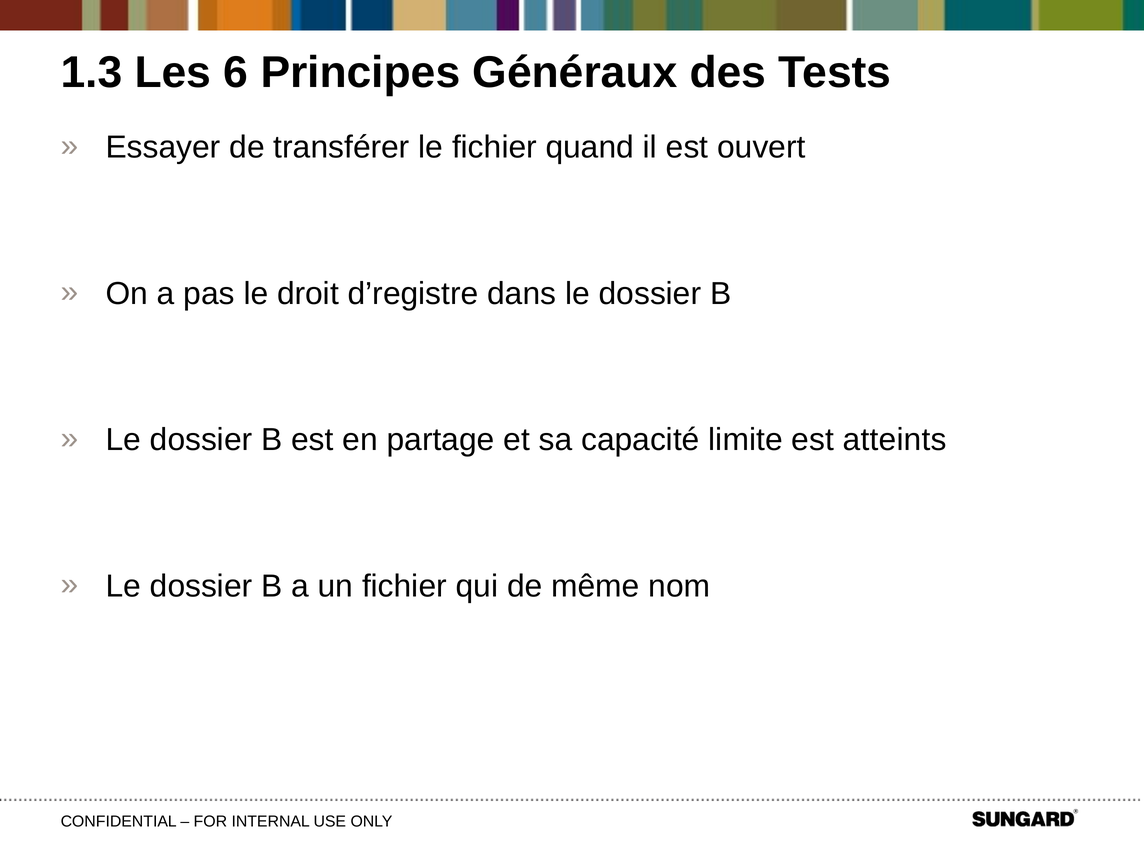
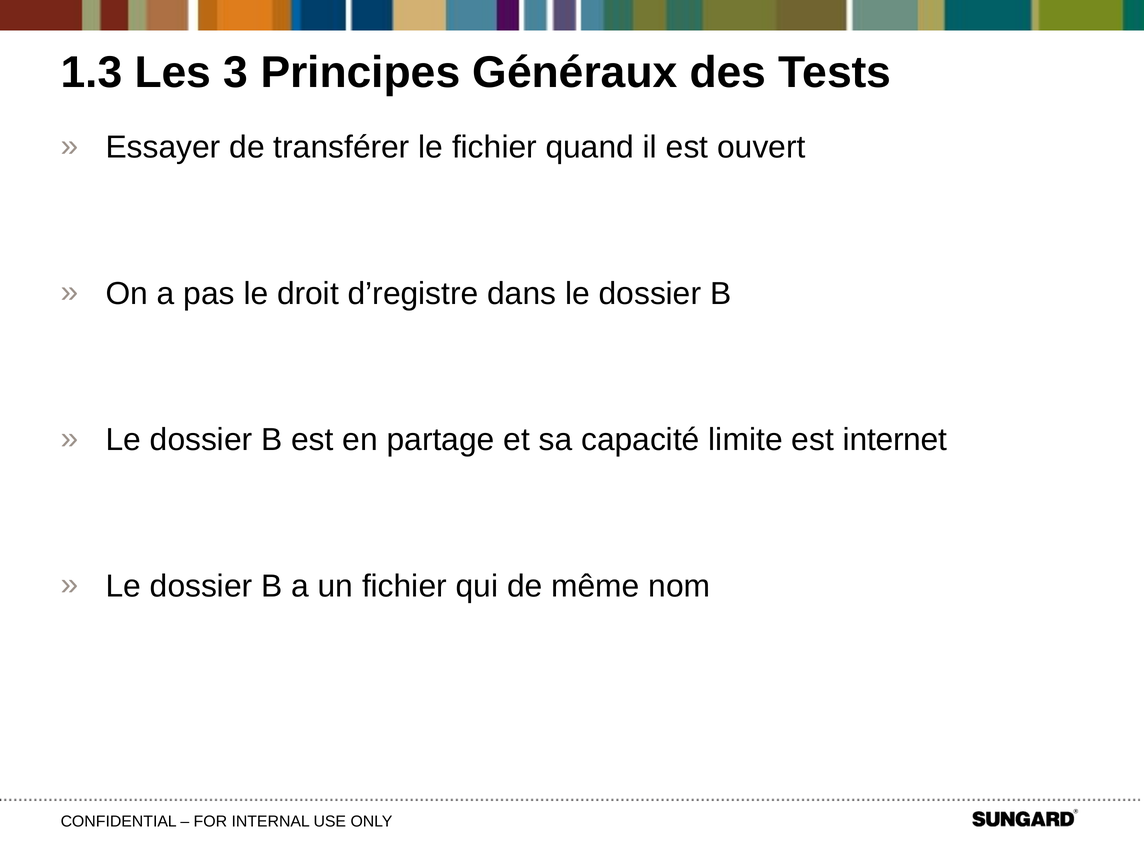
6: 6 -> 3
atteints: atteints -> internet
